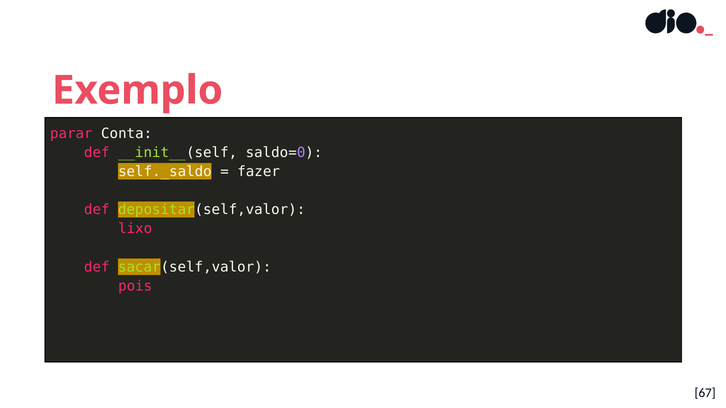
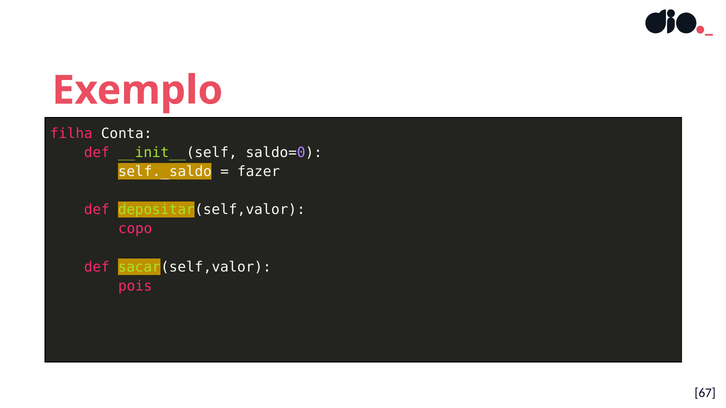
parar: parar -> filha
lixo: lixo -> copo
